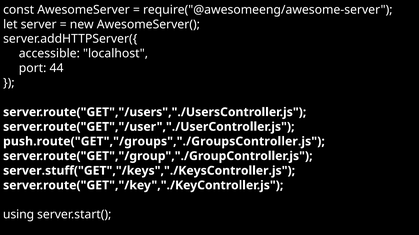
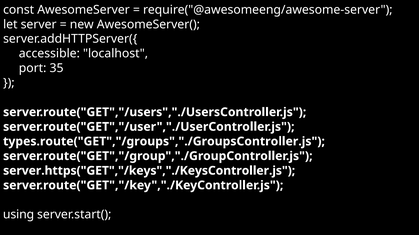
44: 44 -> 35
push.route("GET","/groups","./GroupsController.js: push.route("GET","/groups","./GroupsController.js -> types.route("GET","/groups","./GroupsController.js
server.stuff("GET","/keys","./KeysController.js: server.stuff("GET","/keys","./KeysController.js -> server.https("GET","/keys","./KeysController.js
